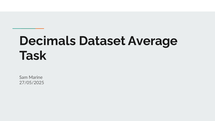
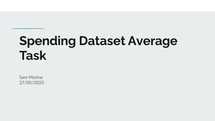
Decimals: Decimals -> Spending
